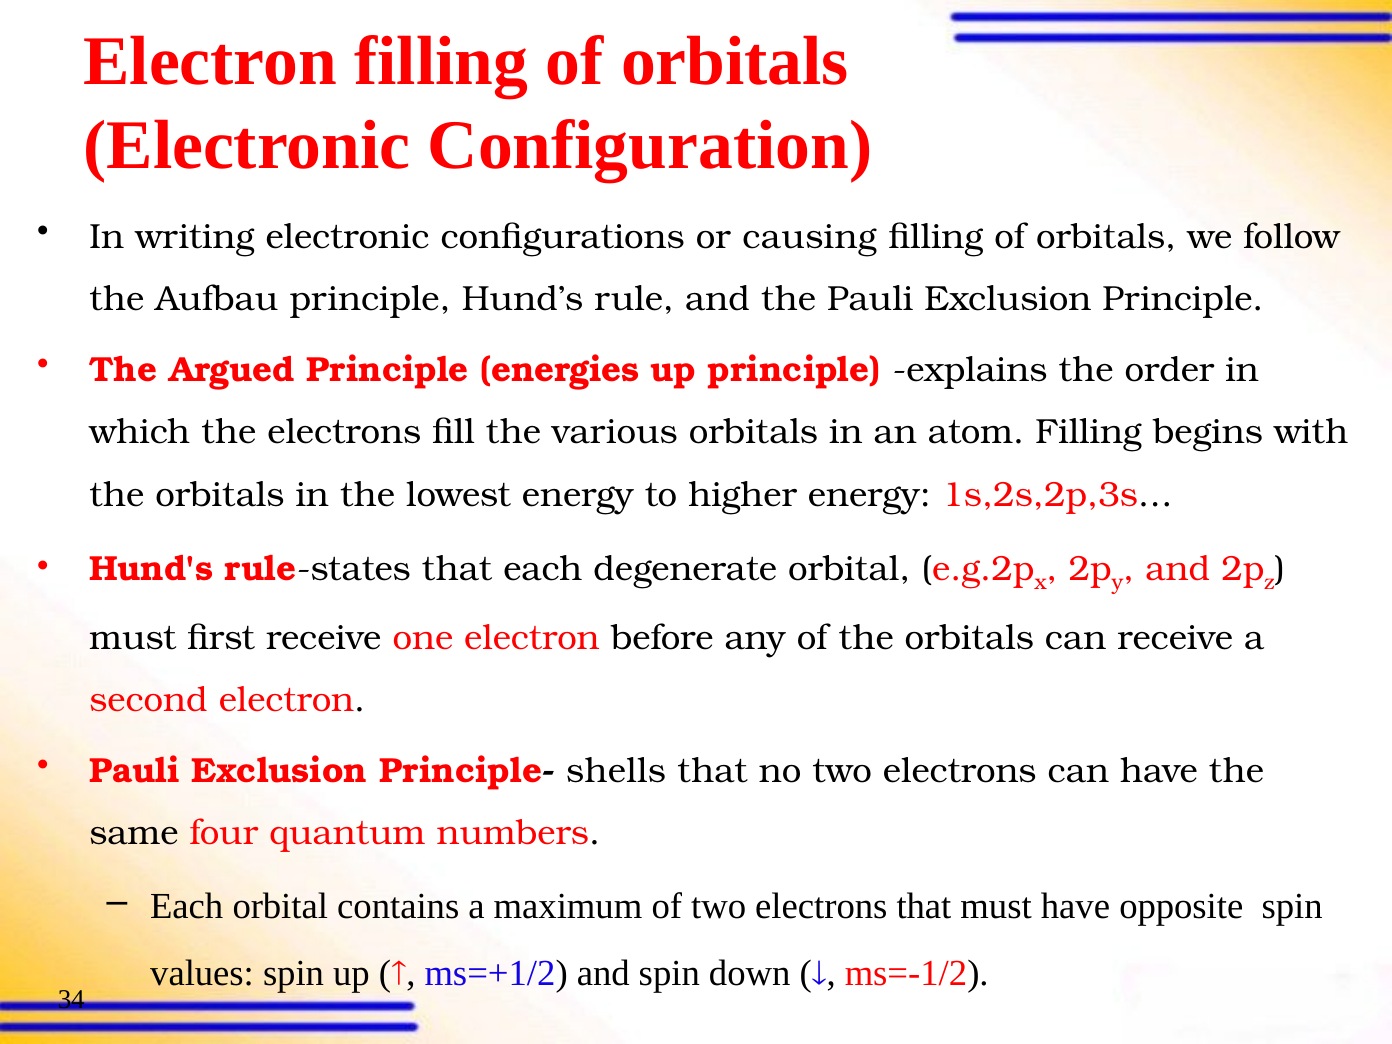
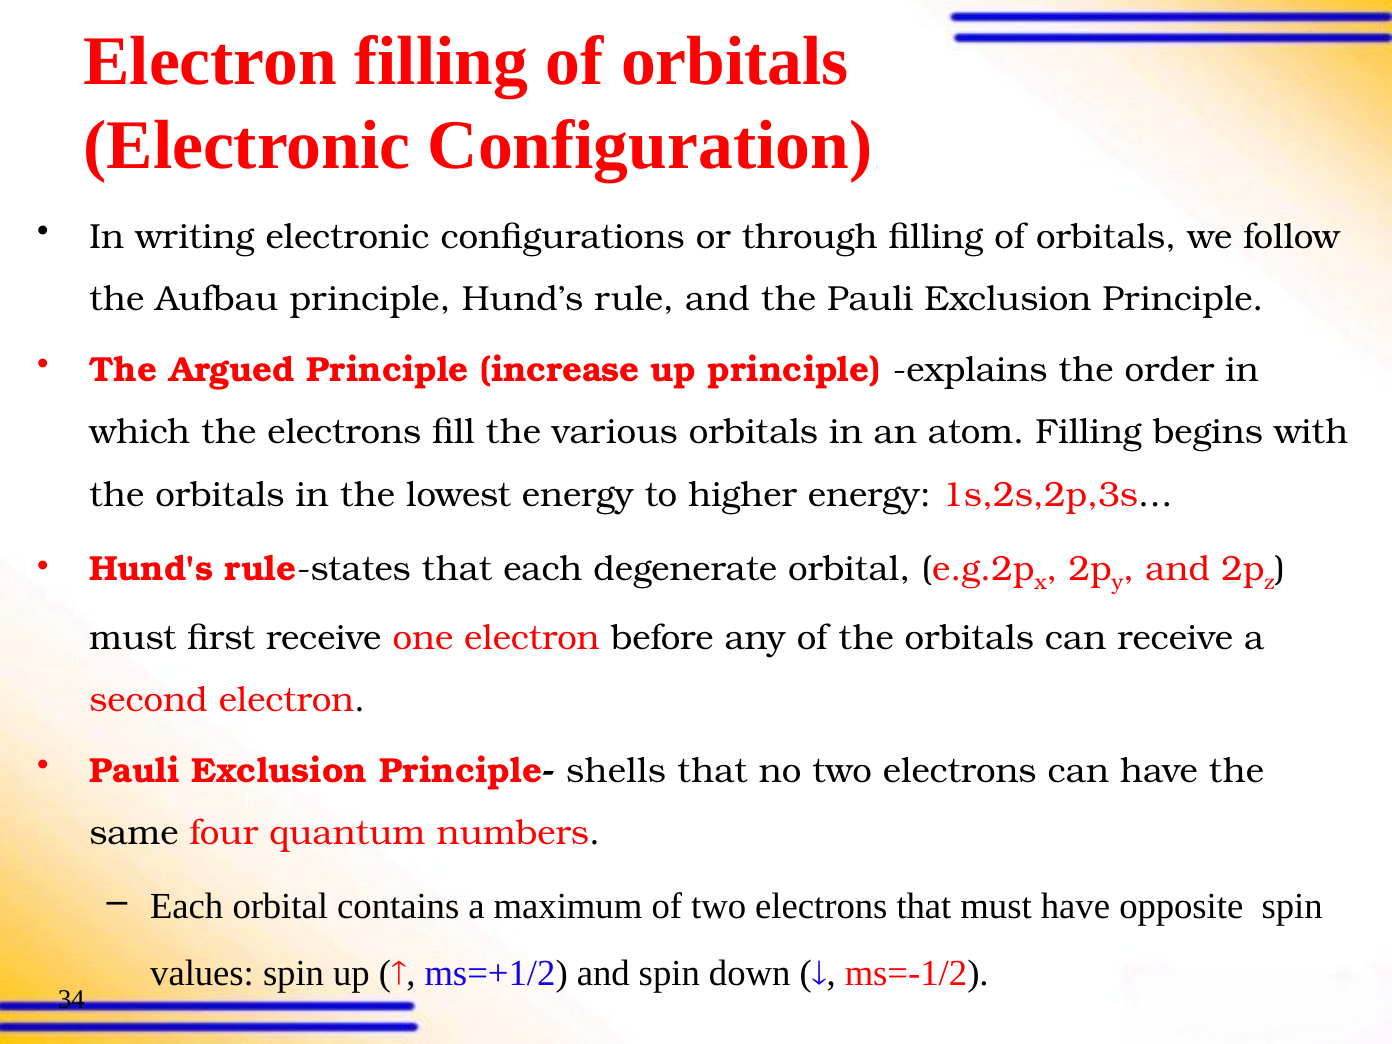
causing: causing -> through
energies: energies -> increase
